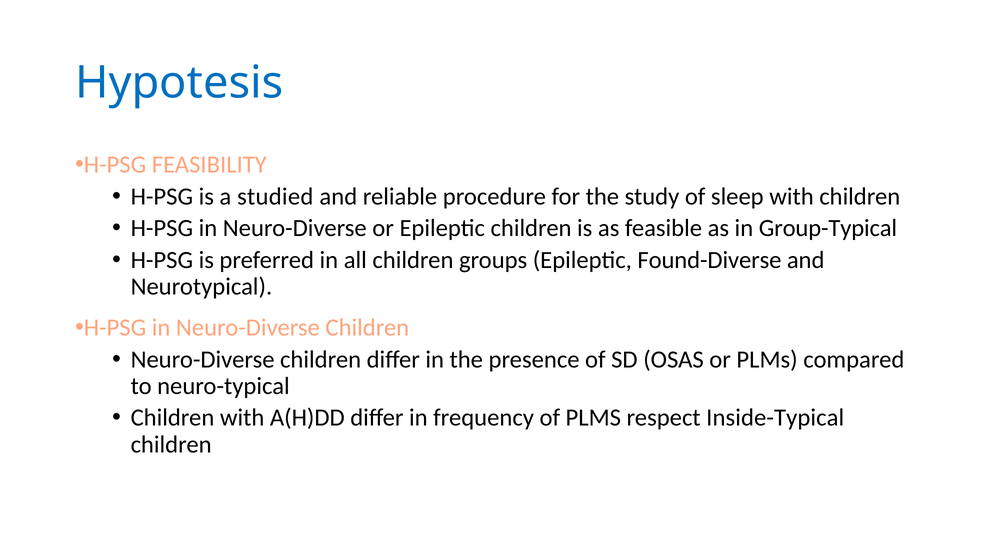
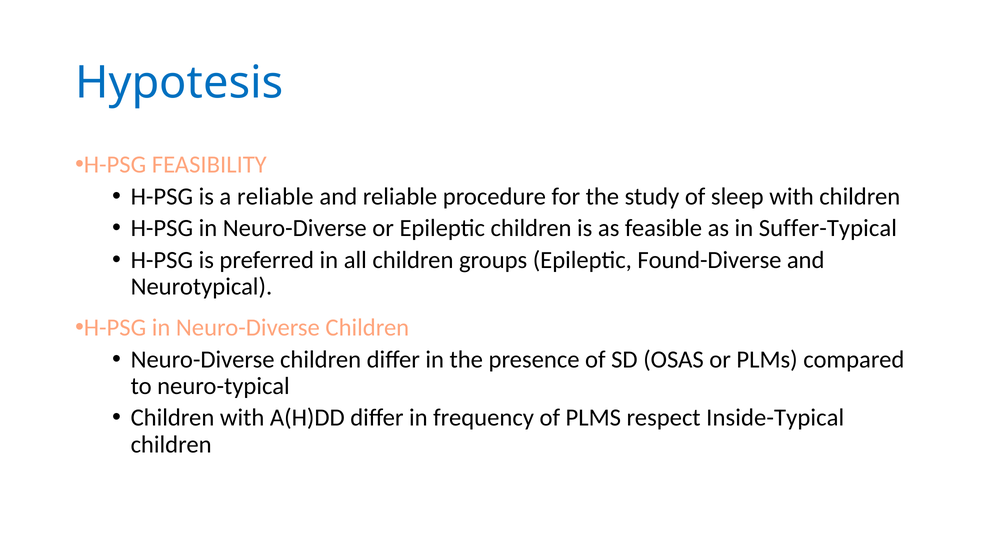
a studied: studied -> reliable
Group-Typical: Group-Typical -> Suffer-Typical
